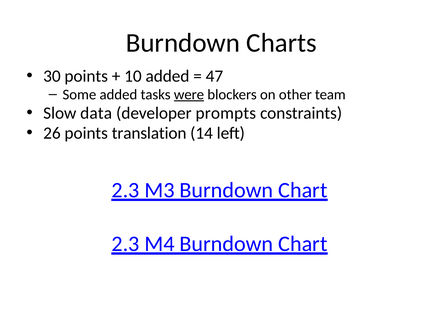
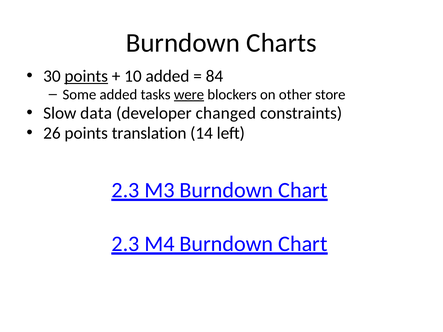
points at (86, 76) underline: none -> present
47: 47 -> 84
team: team -> store
prompts: prompts -> changed
